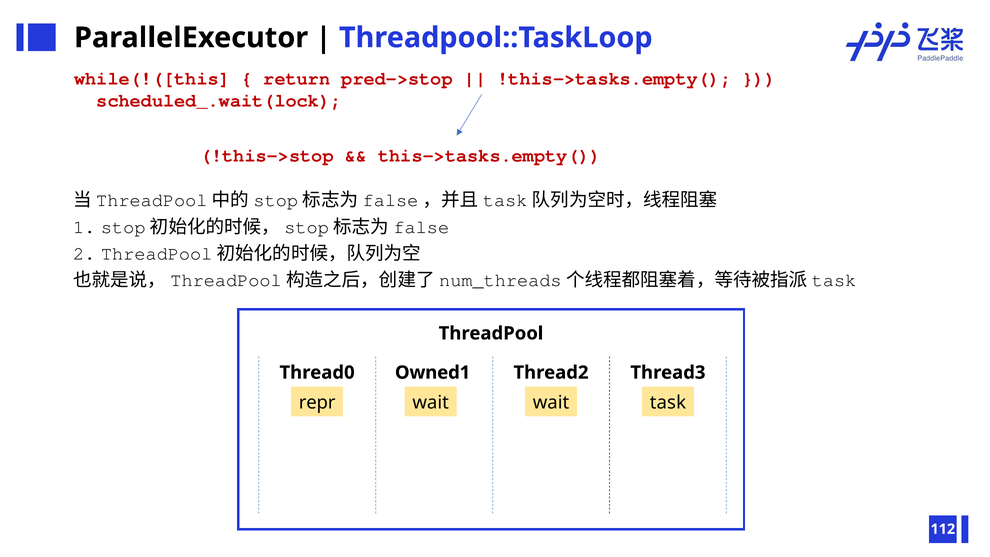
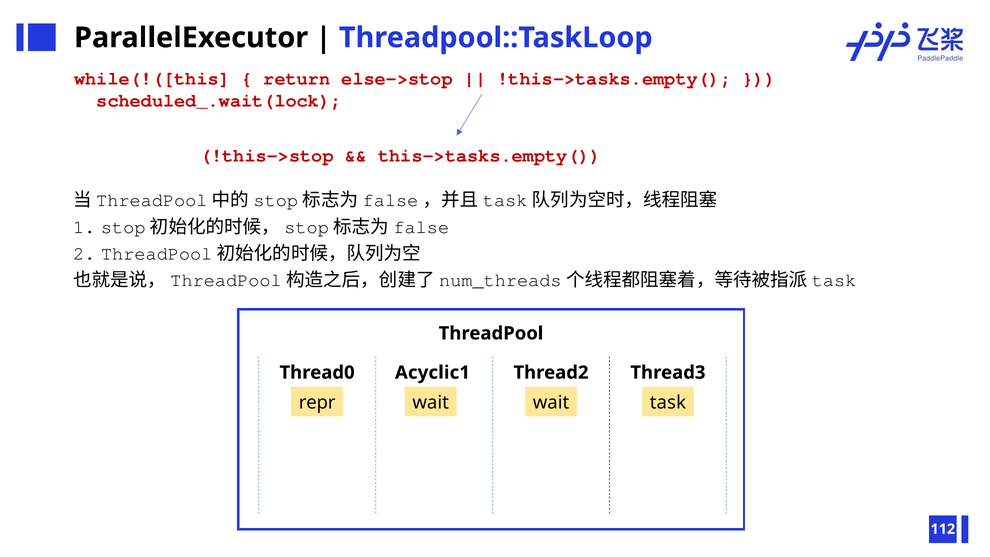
pred->stop: pred->stop -> else->stop
Owned1: Owned1 -> Acyclic1
